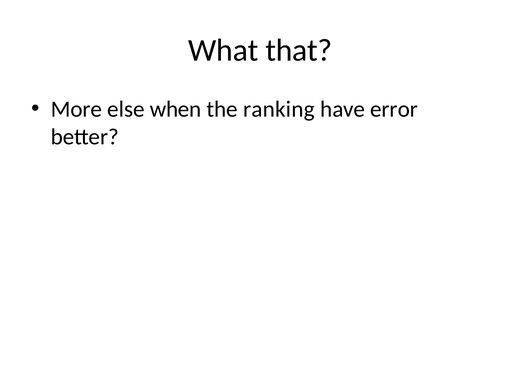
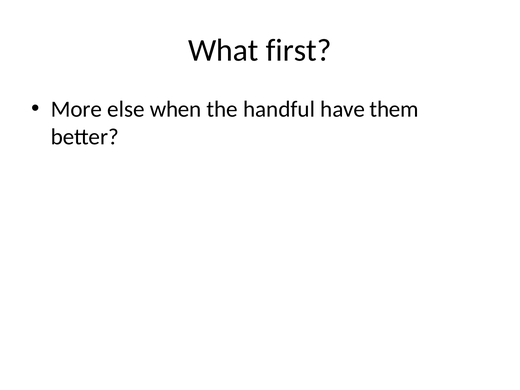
that: that -> first
ranking: ranking -> handful
error: error -> them
